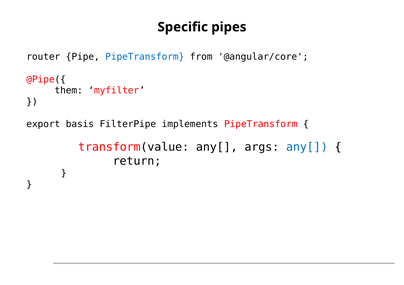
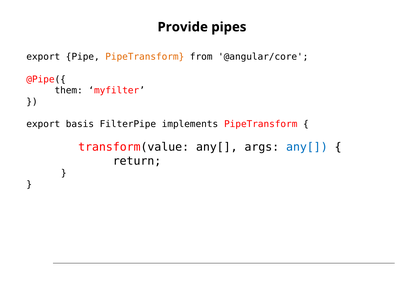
Specific: Specific -> Provide
router at (43, 57): router -> export
PipeTransform at (145, 57) colour: blue -> orange
